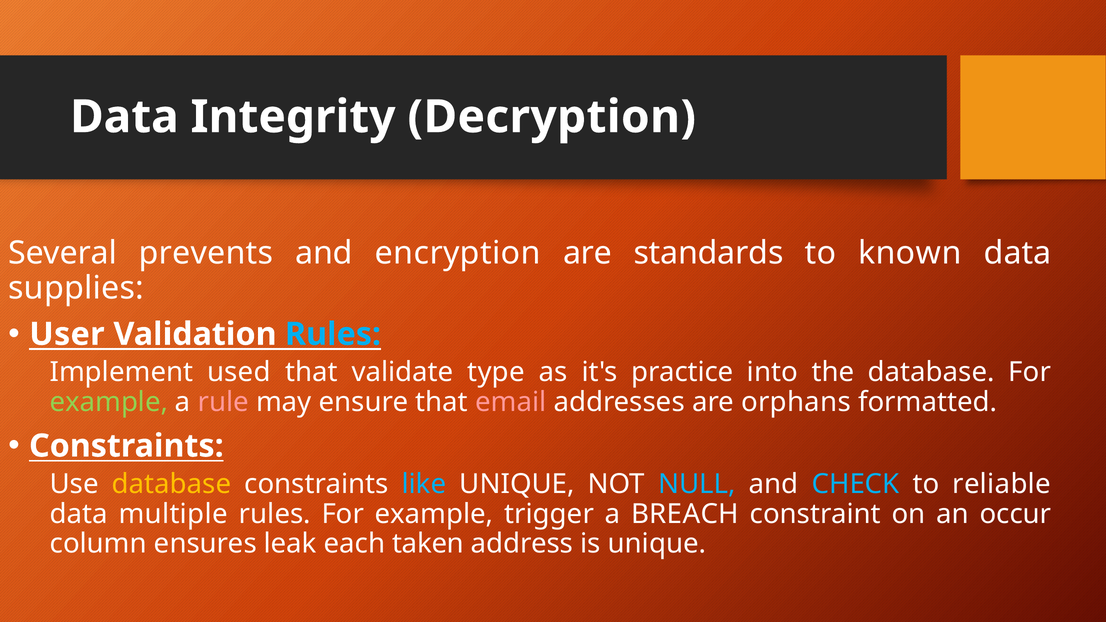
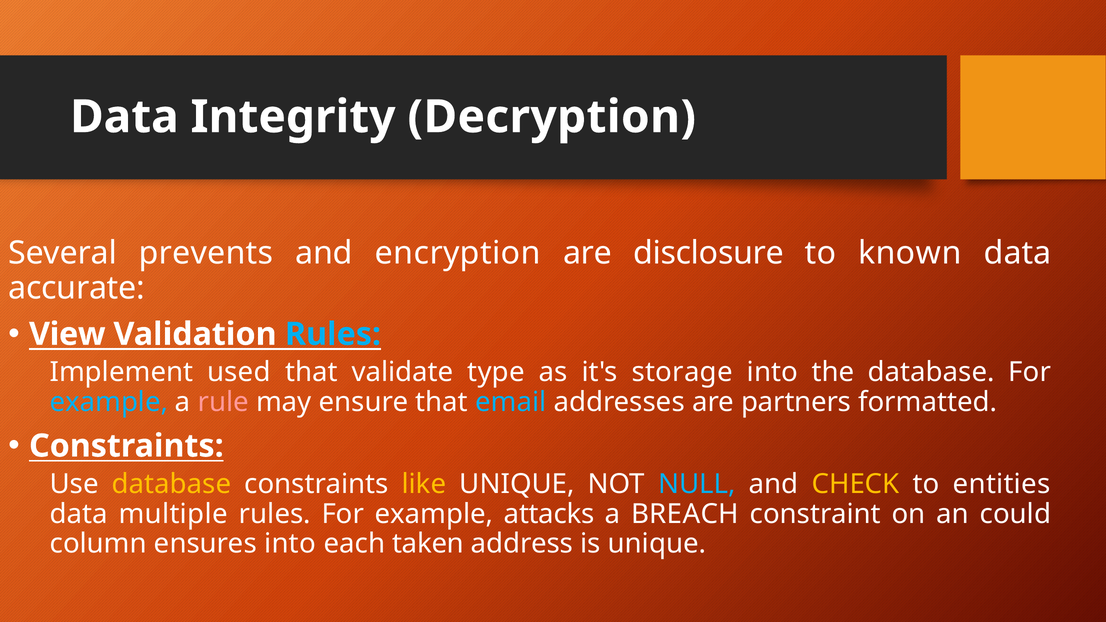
standards: standards -> disclosure
supplies: supplies -> accurate
User: User -> View
practice: practice -> storage
example at (109, 402) colour: light green -> light blue
email colour: pink -> light blue
orphans: orphans -> partners
like colour: light blue -> yellow
CHECK colour: light blue -> yellow
reliable: reliable -> entities
trigger: trigger -> attacks
occur: occur -> could
ensures leak: leak -> into
